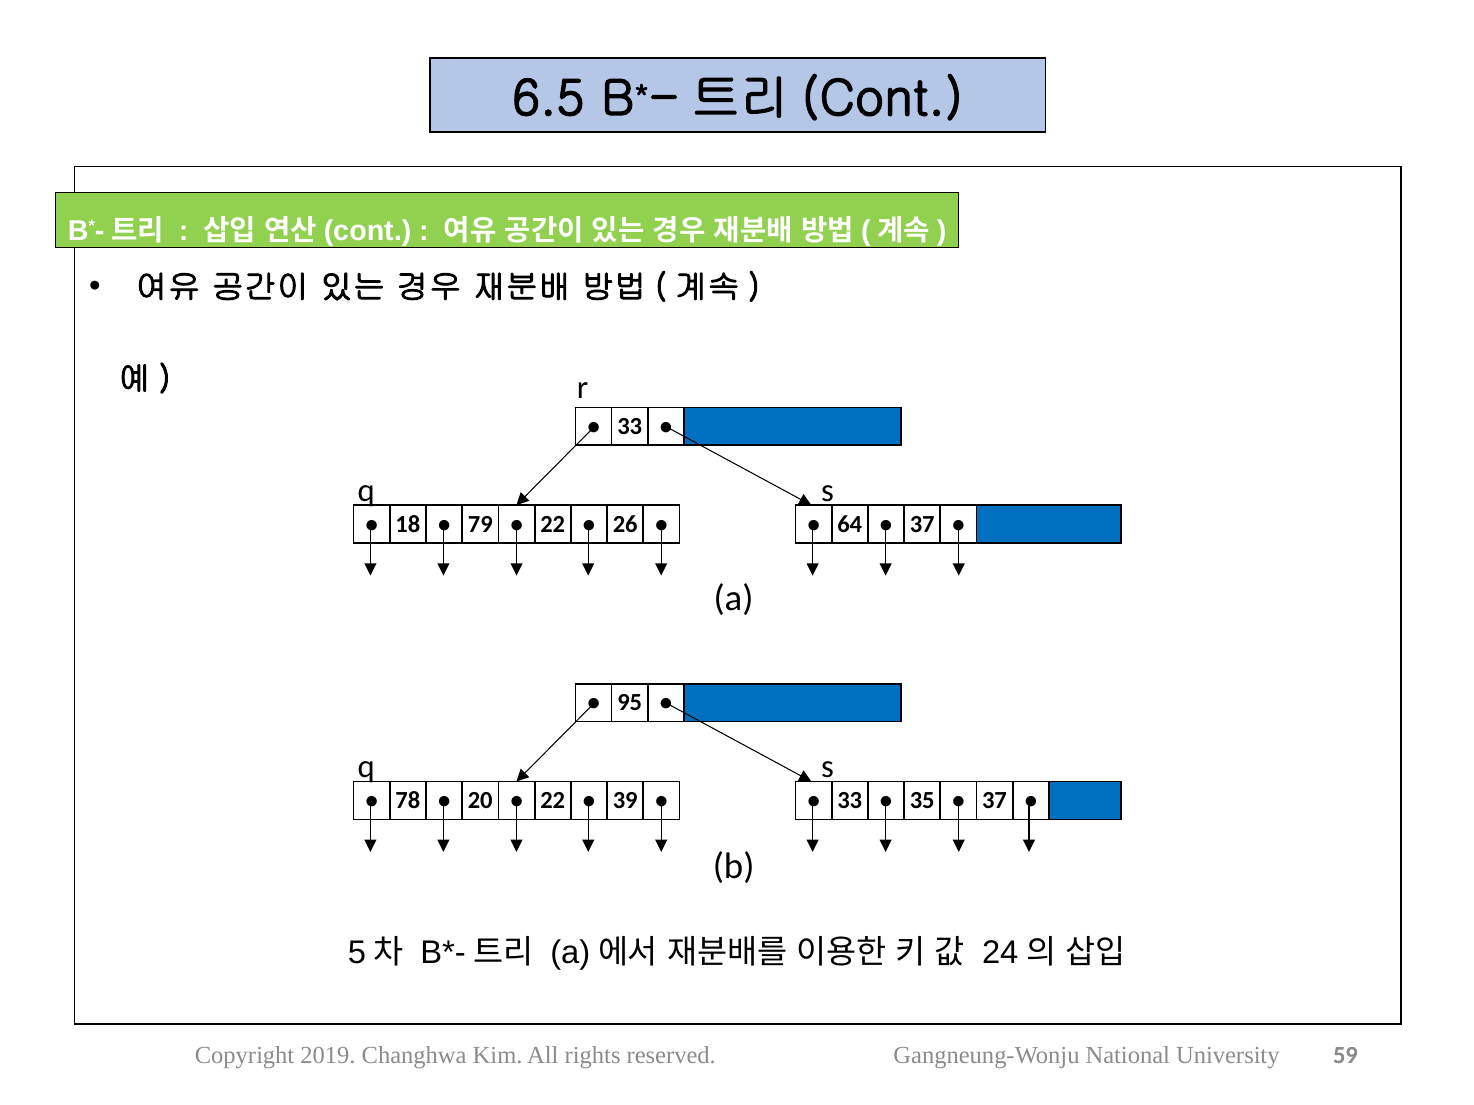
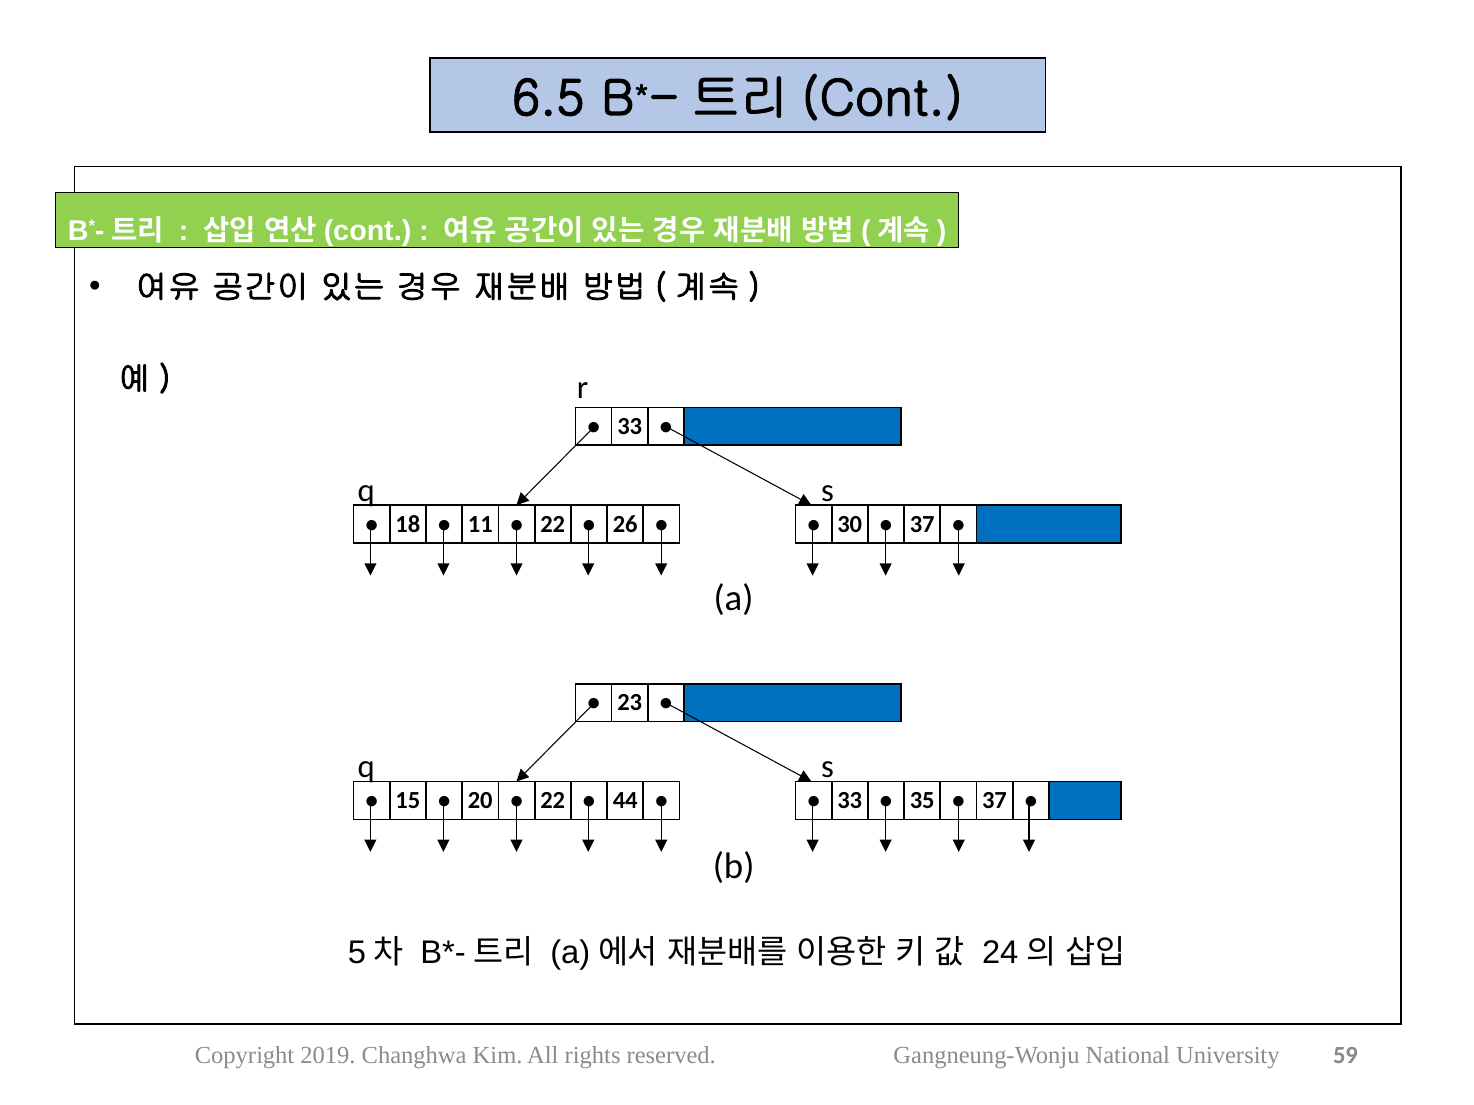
79: 79 -> 11
64: 64 -> 30
95: 95 -> 23
78: 78 -> 15
39: 39 -> 44
